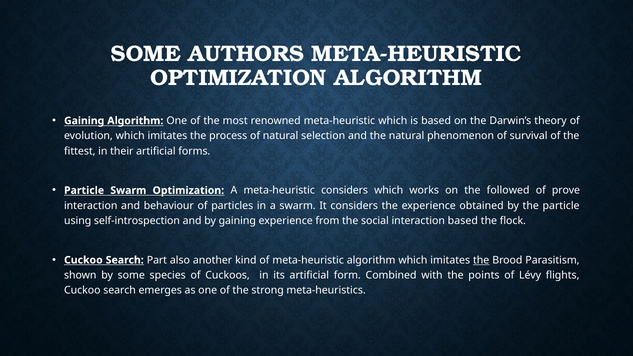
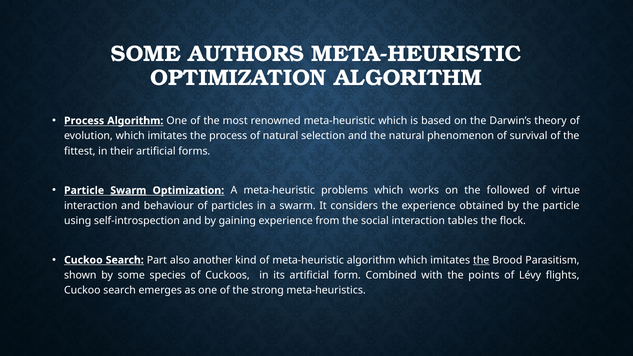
Gaining at (84, 121): Gaining -> Process
Swarm at (128, 190) underline: none -> present
meta-heuristic considers: considers -> problems
prove: prove -> virtue
interaction based: based -> tables
